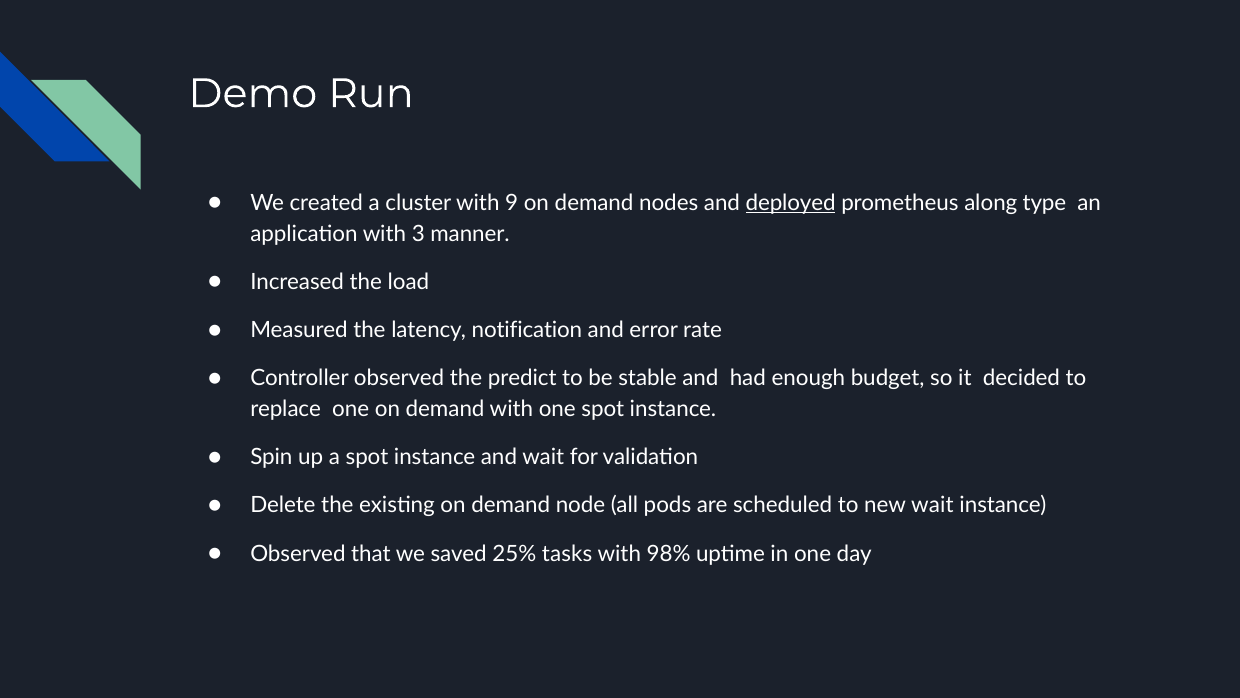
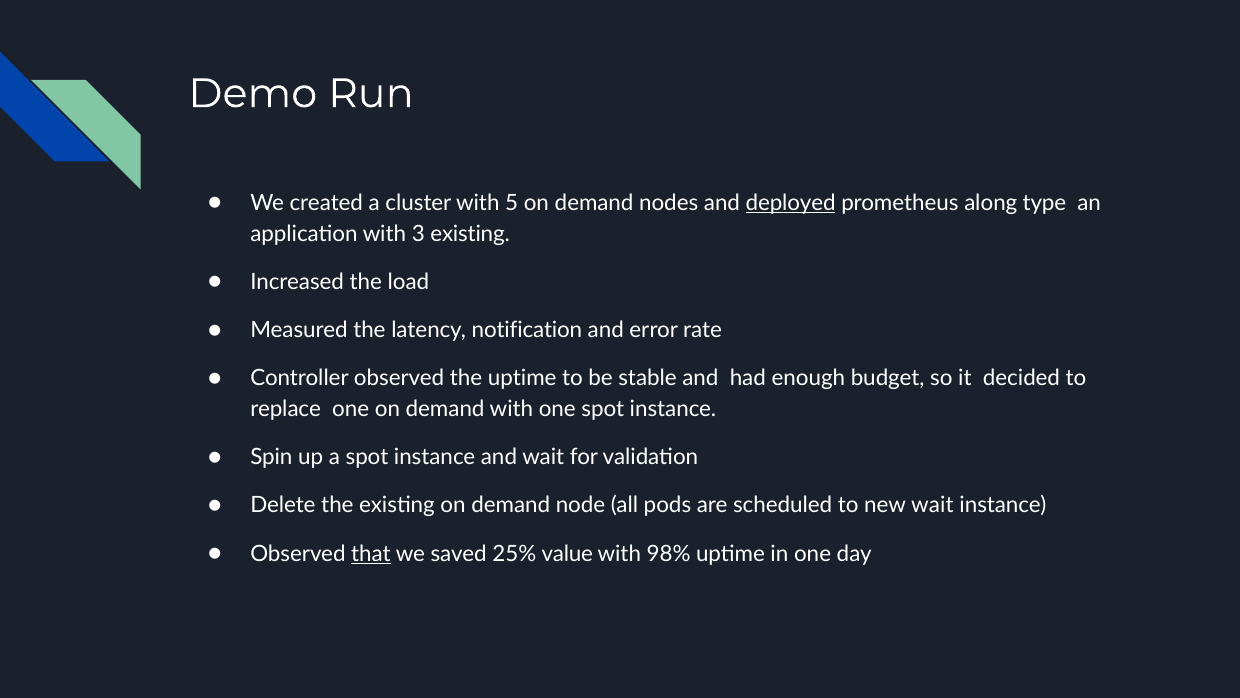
9: 9 -> 5
3 manner: manner -> existing
the predict: predict -> uptime
that underline: none -> present
tasks: tasks -> value
